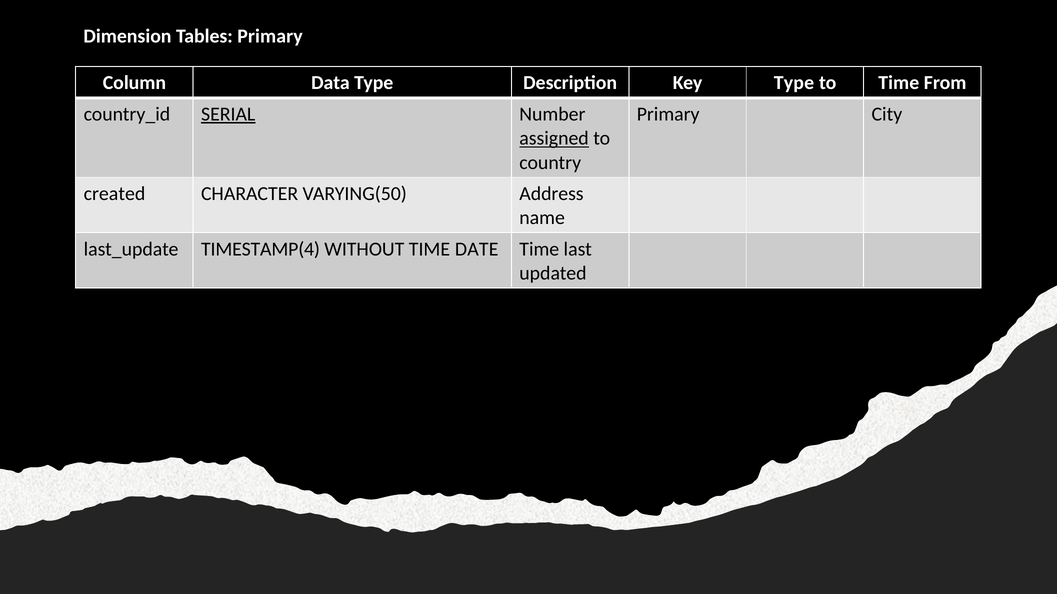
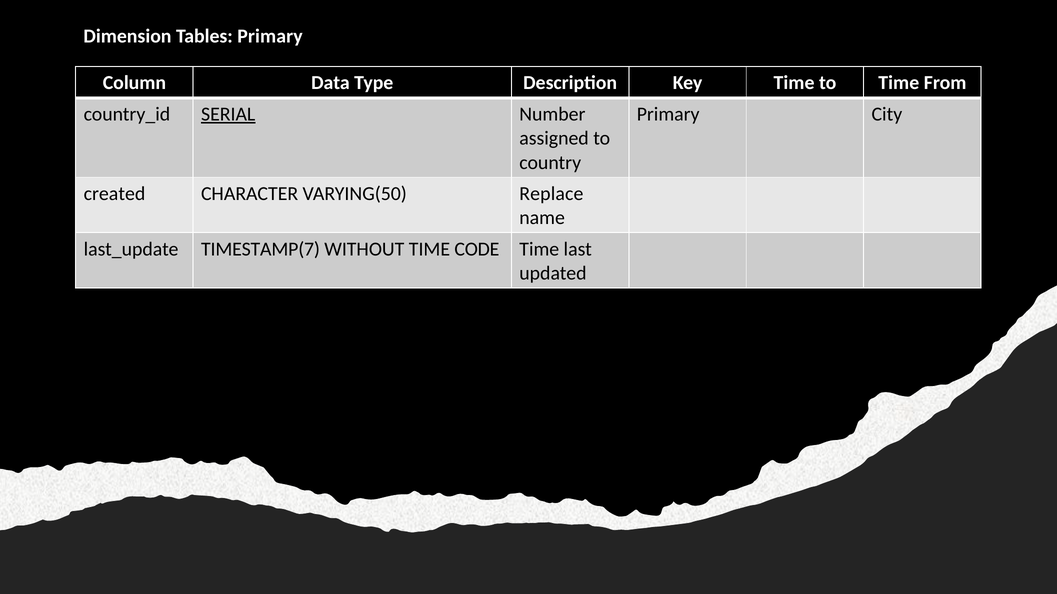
Key Type: Type -> Time
assigned underline: present -> none
Address: Address -> Replace
TIMESTAMP(4: TIMESTAMP(4 -> TIMESTAMP(7
DATE: DATE -> CODE
